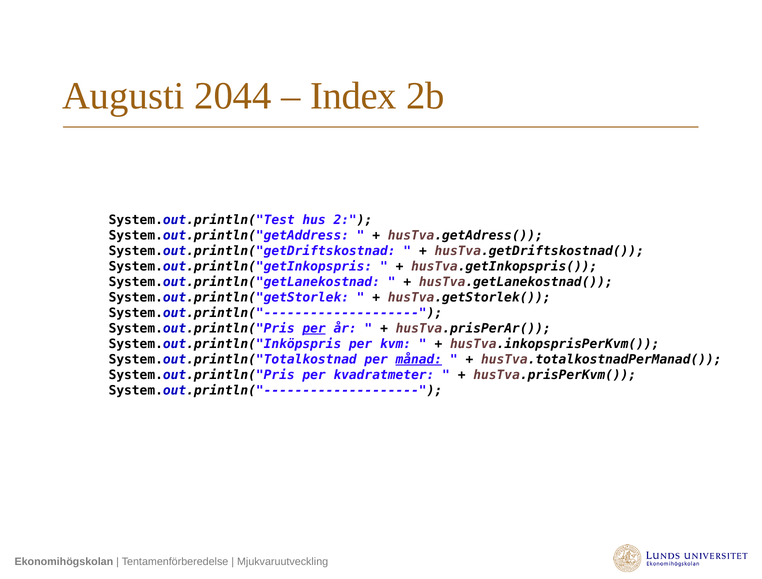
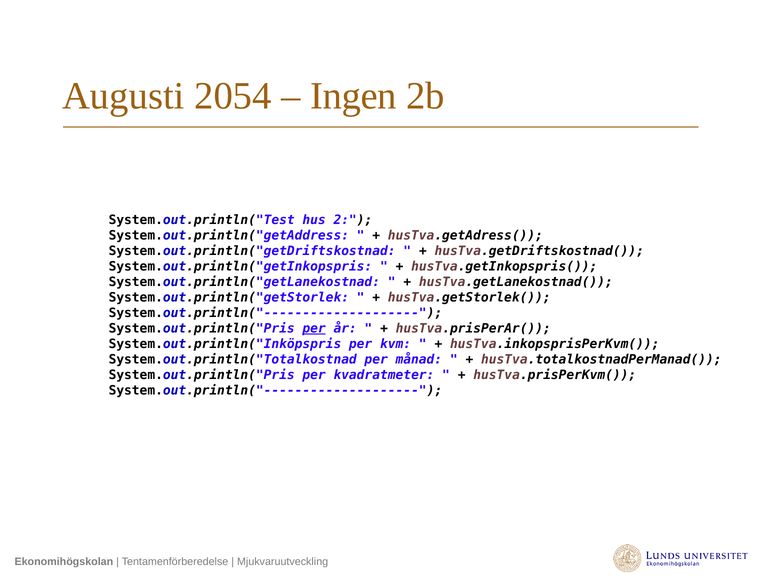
2044: 2044 -> 2054
Index: Index -> Ingen
månad underline: present -> none
